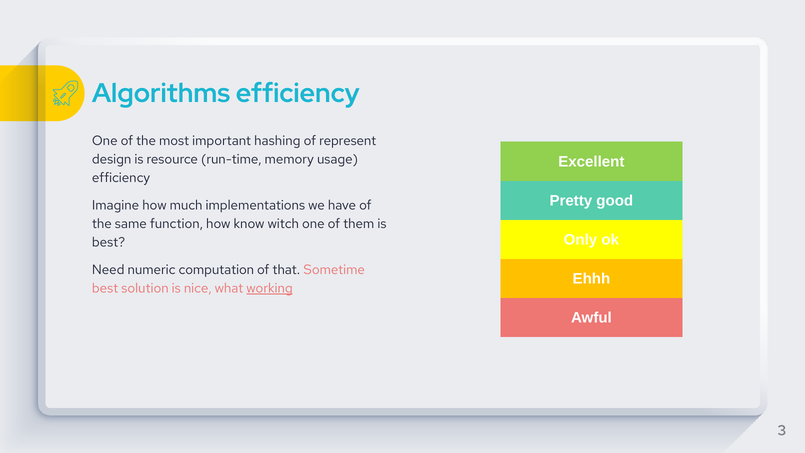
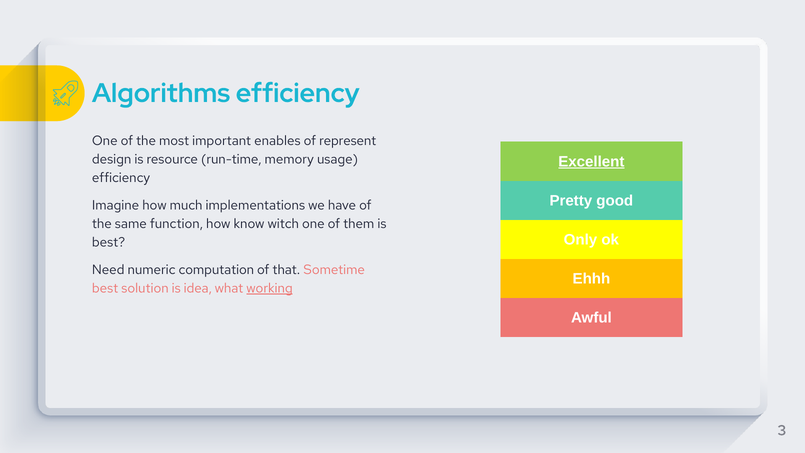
hashing: hashing -> enables
Excellent underline: none -> present
nice: nice -> idea
